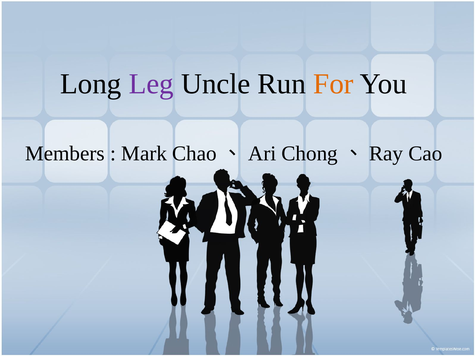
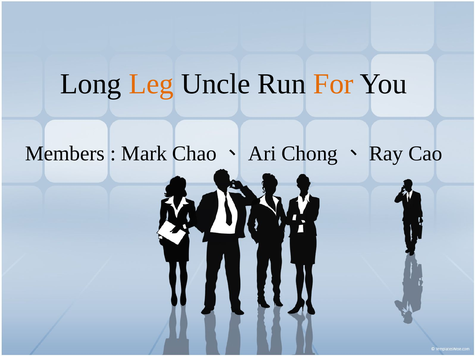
Leg colour: purple -> orange
